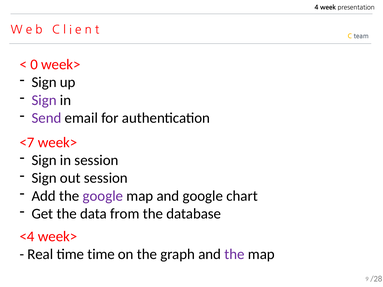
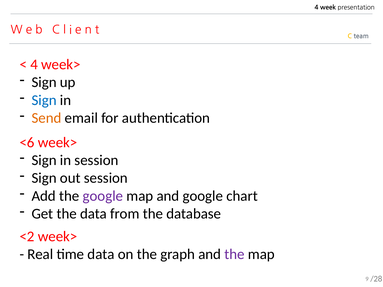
0 at (34, 64): 0 -> 4
Sign at (44, 100) colour: purple -> blue
Send colour: purple -> orange
<7: <7 -> <6
<4: <4 -> <2
time time: time -> data
